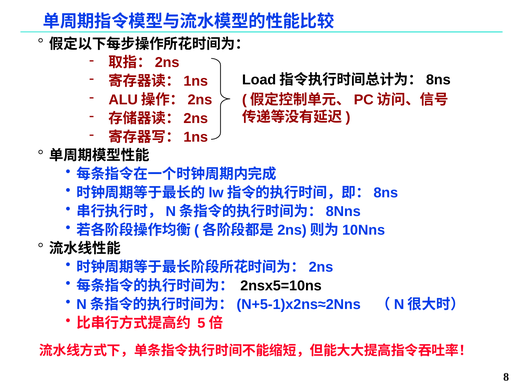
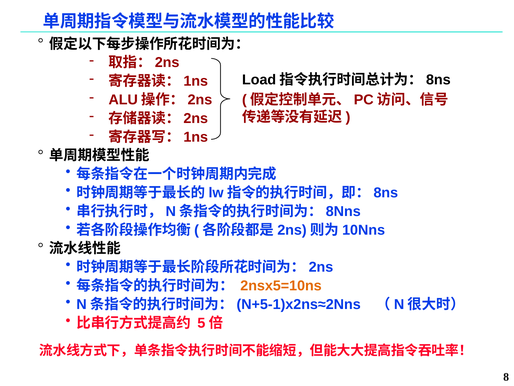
2nsx5=10ns colour: black -> orange
